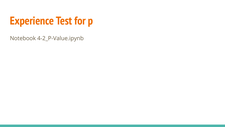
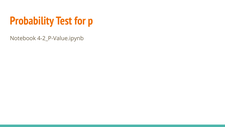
Experience: Experience -> Probability
